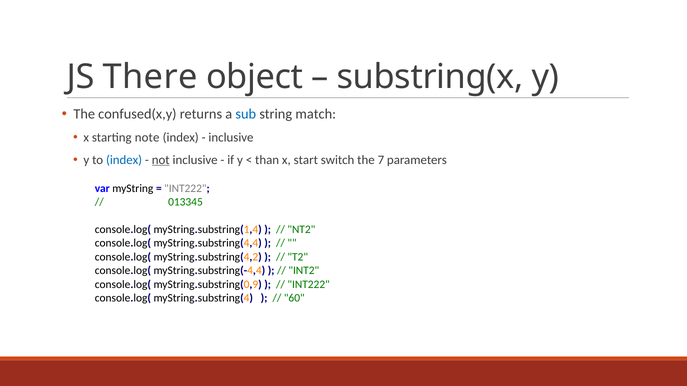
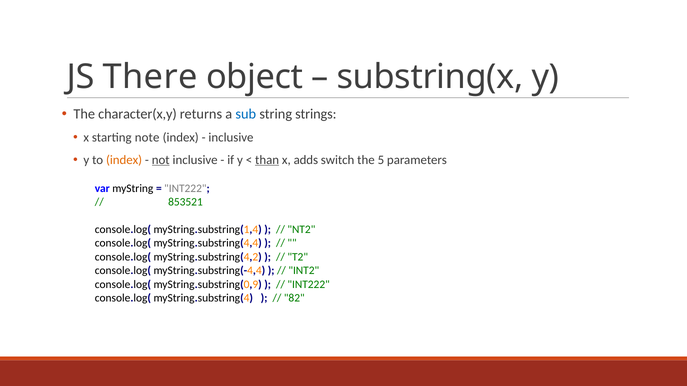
confused(x,y: confused(x,y -> character(x,y
match: match -> strings
index at (124, 160) colour: blue -> orange
than underline: none -> present
start: start -> adds
7: 7 -> 5
013345: 013345 -> 853521
60: 60 -> 82
